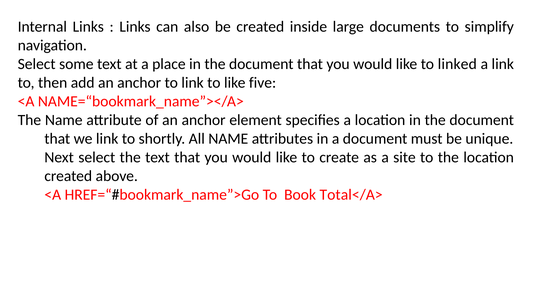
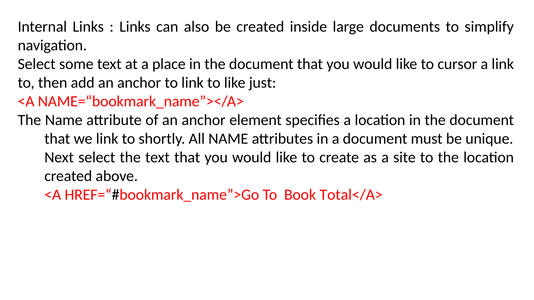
linked: linked -> cursor
five: five -> just
